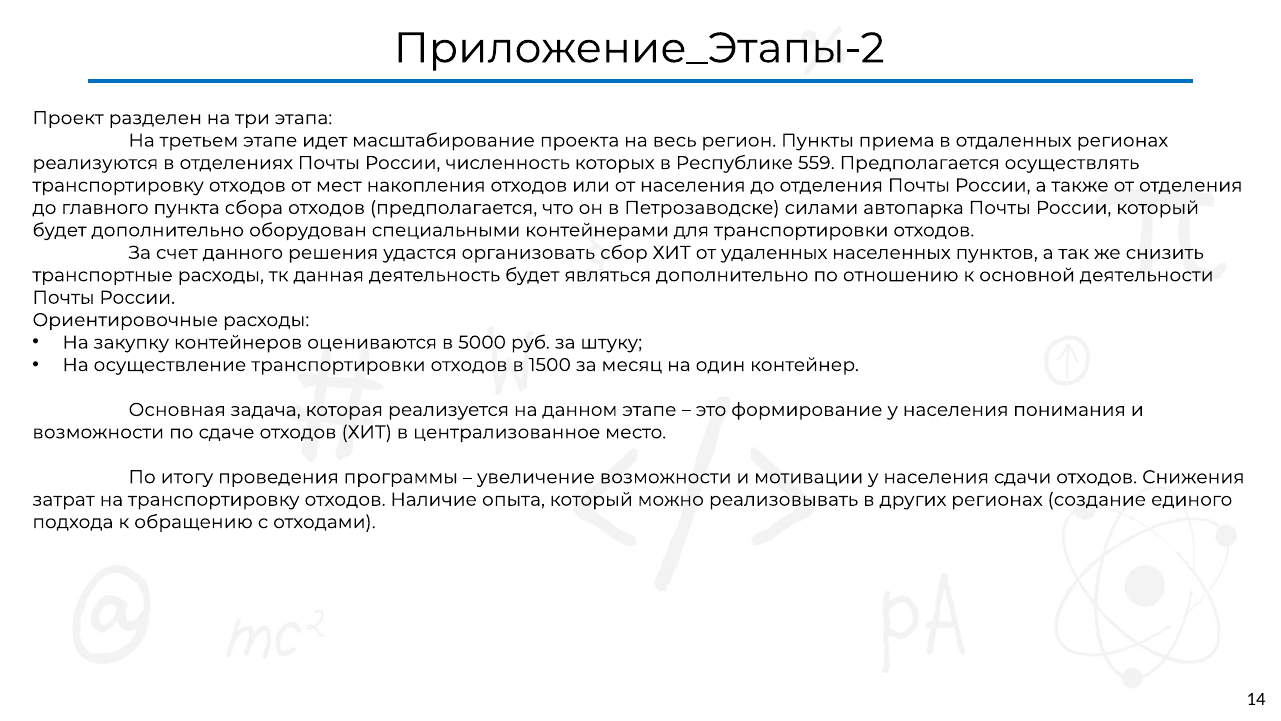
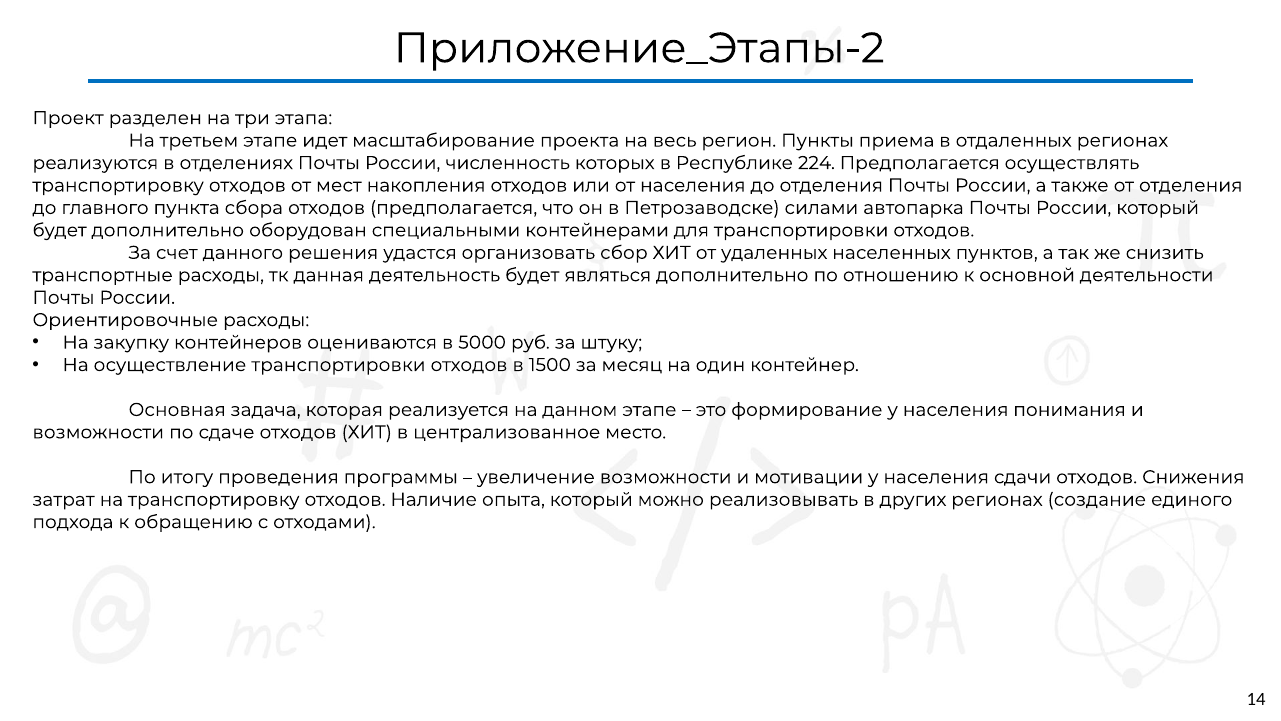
559: 559 -> 224
